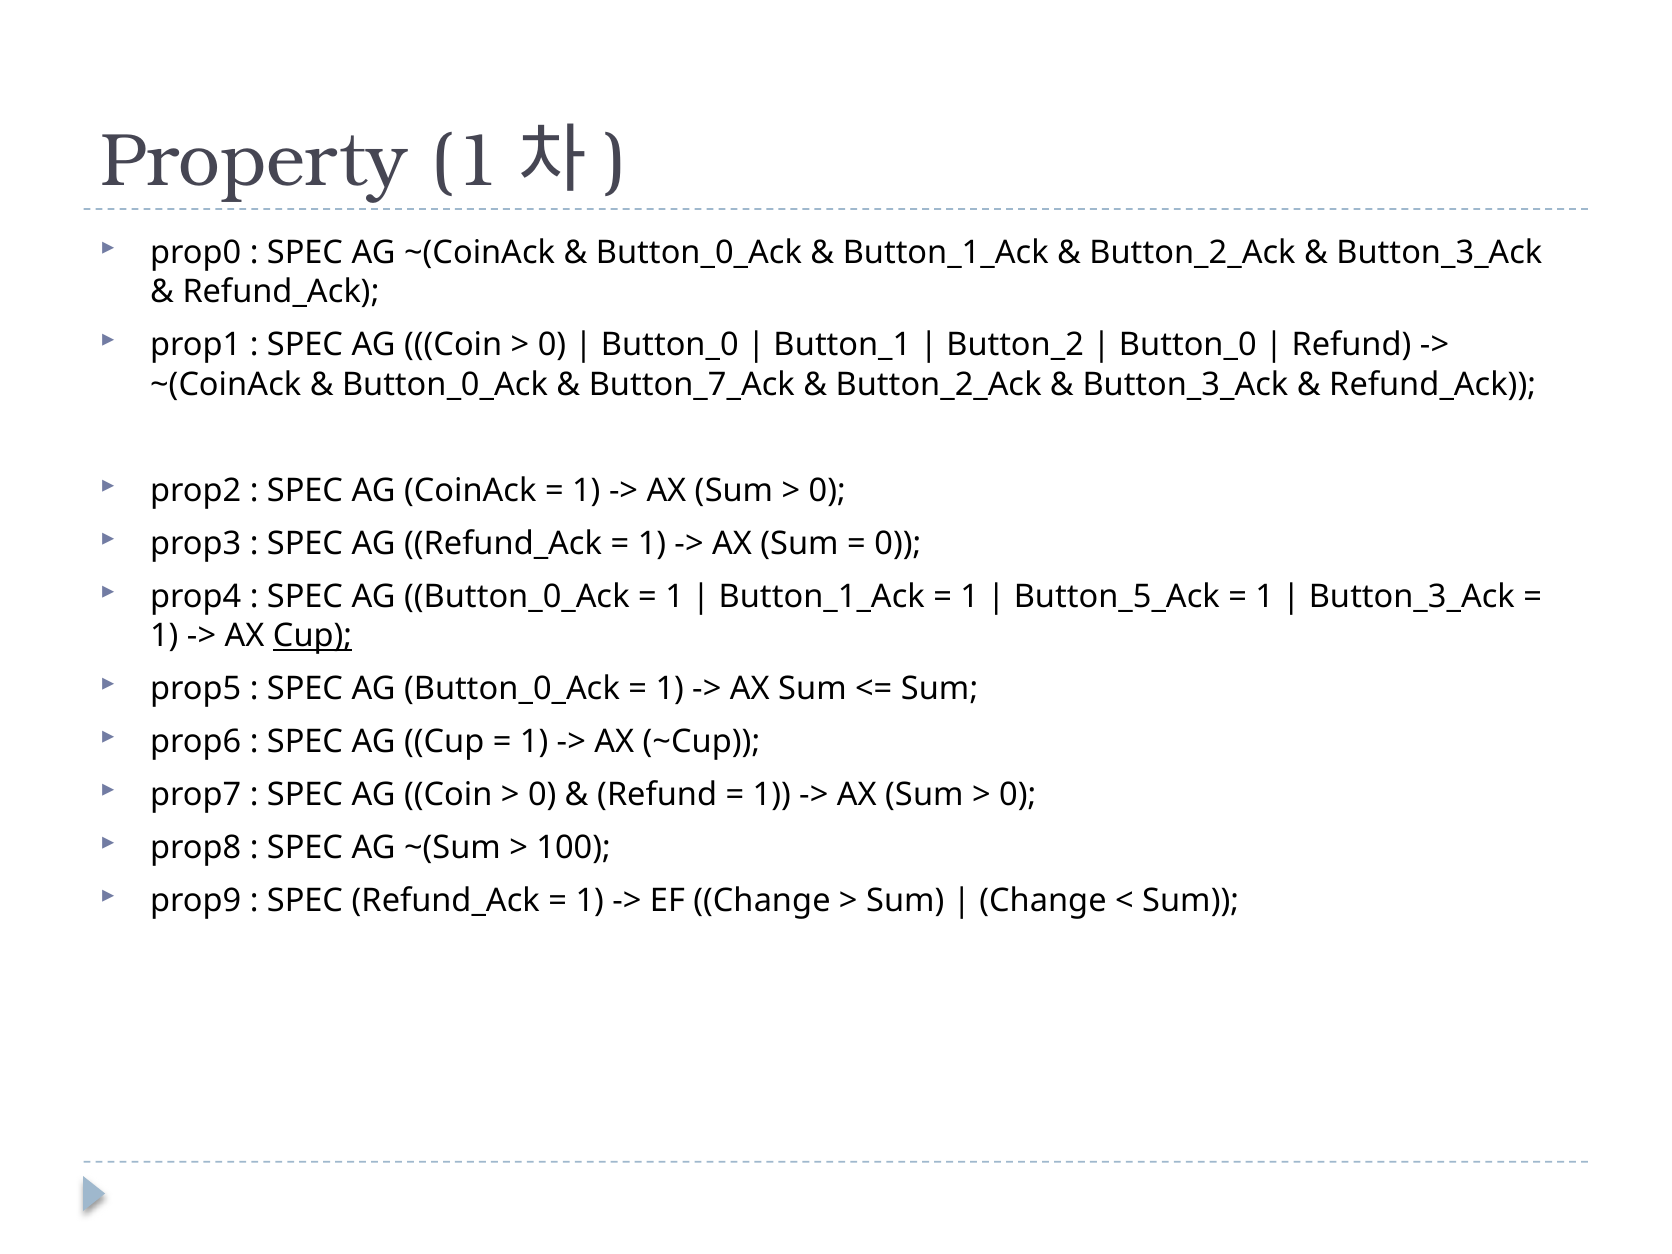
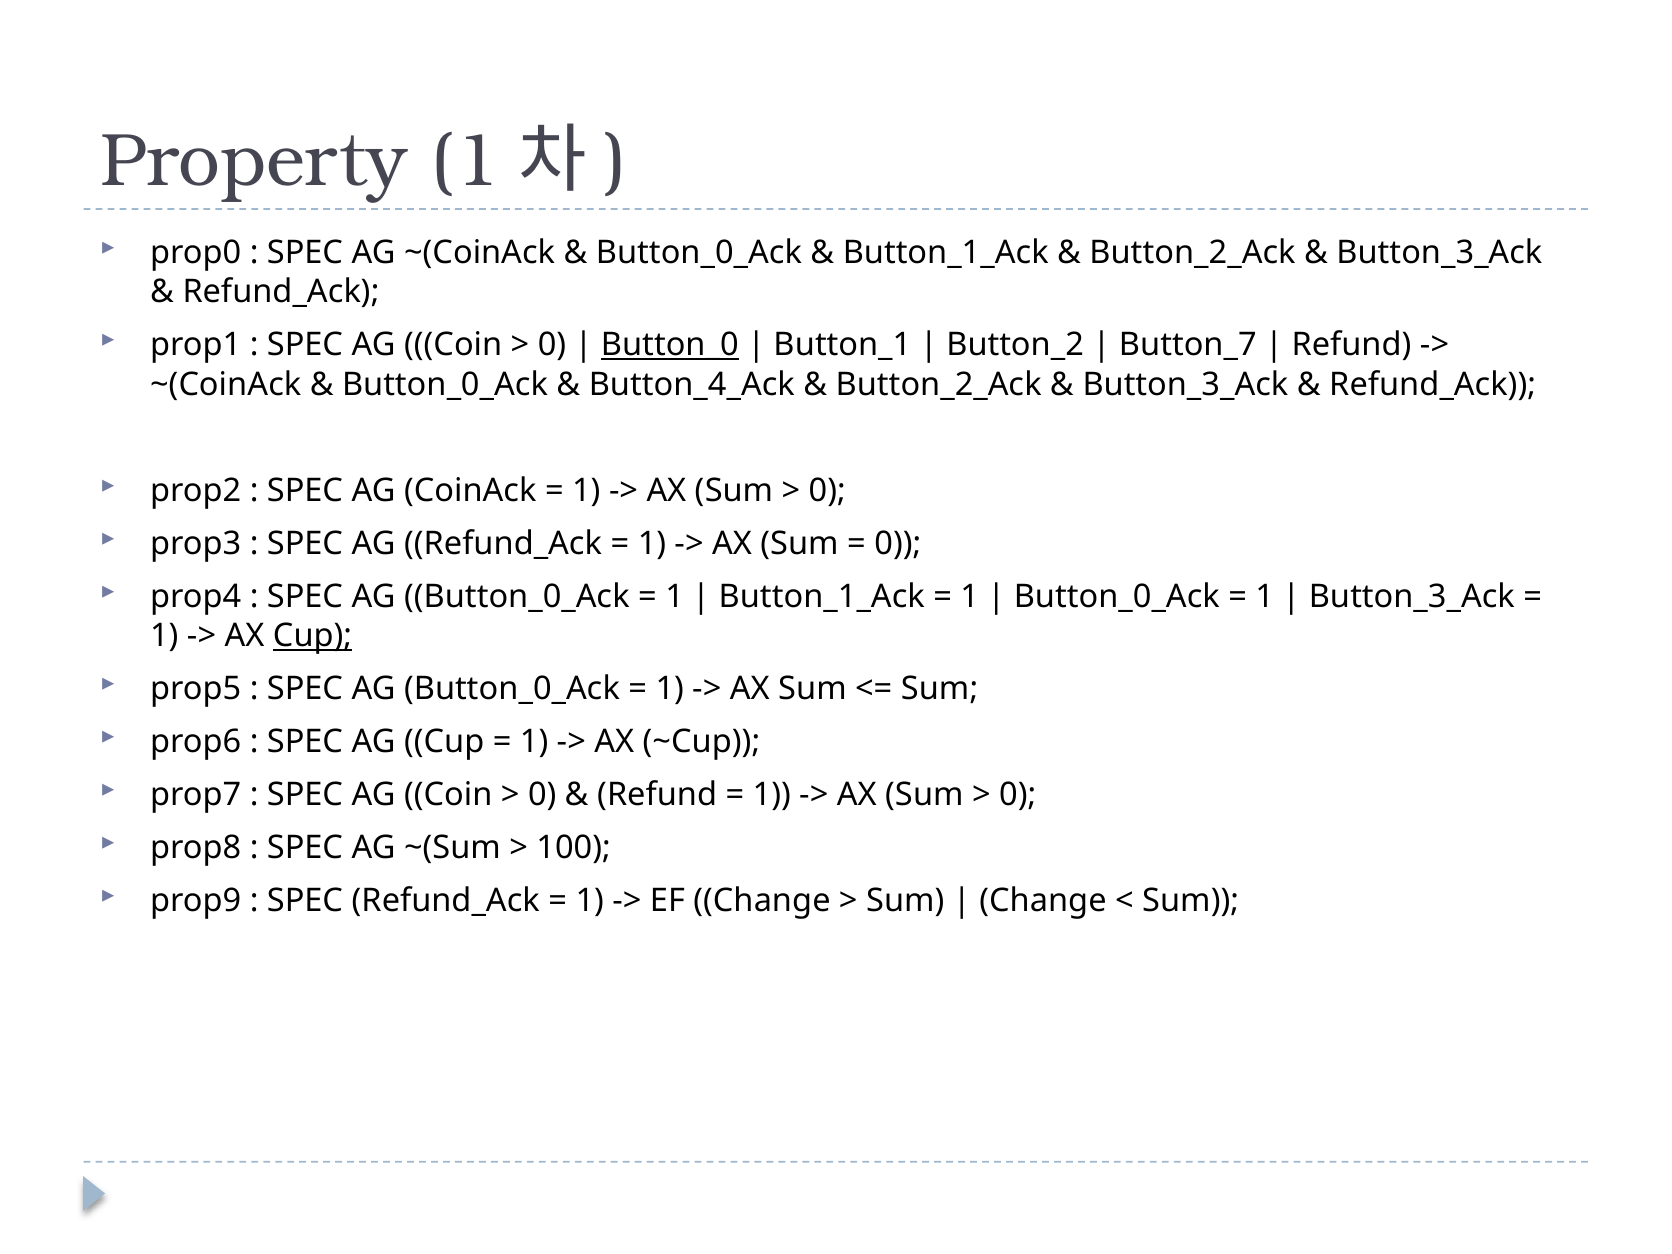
Button_0 at (670, 345) underline: none -> present
Button_0 at (1188, 345): Button_0 -> Button_7
Button_7_Ack: Button_7_Ack -> Button_4_Ack
Button_5_Ack at (1117, 597): Button_5_Ack -> Button_0_Ack
